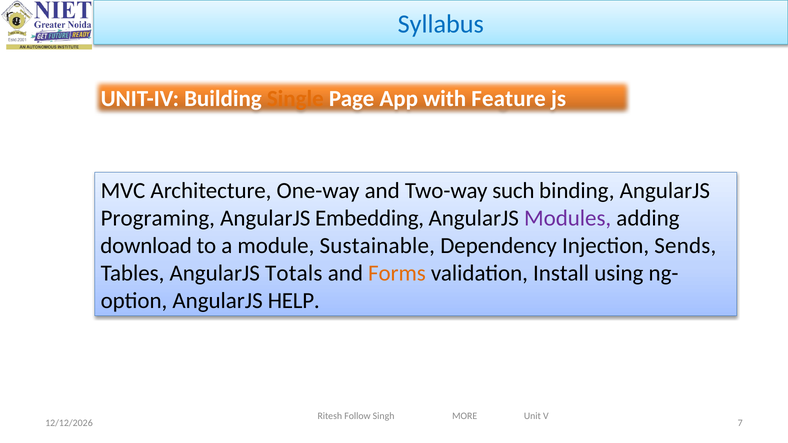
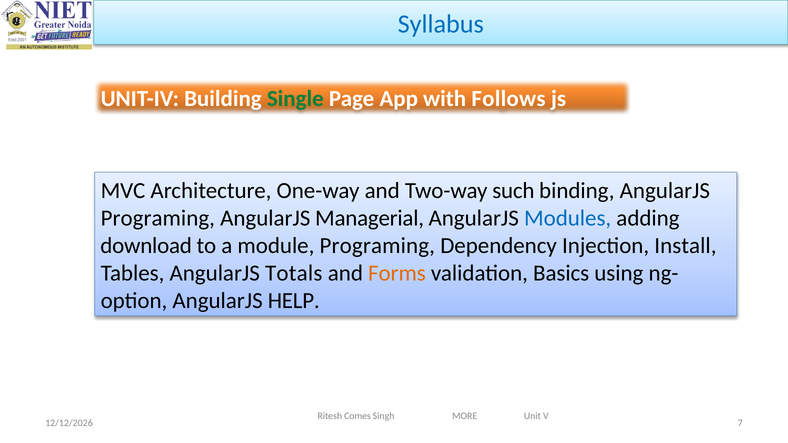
Single colour: orange -> green
Feature: Feature -> Follows
Embedding: Embedding -> Managerial
Modules colour: purple -> blue
module Sustainable: Sustainable -> Programing
Sends: Sends -> Install
Install: Install -> Basics
Follow: Follow -> Comes
